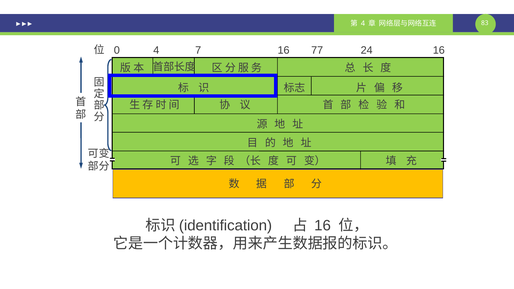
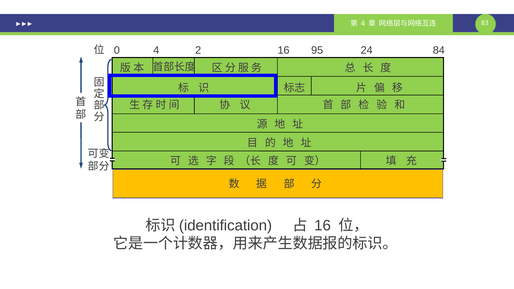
7: 7 -> 2
77: 77 -> 95
24 16: 16 -> 84
